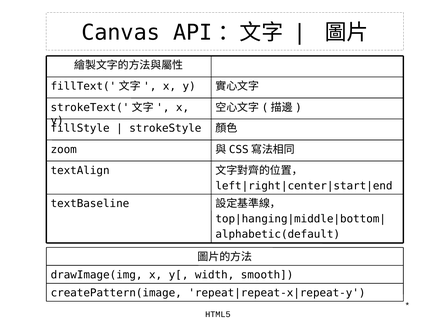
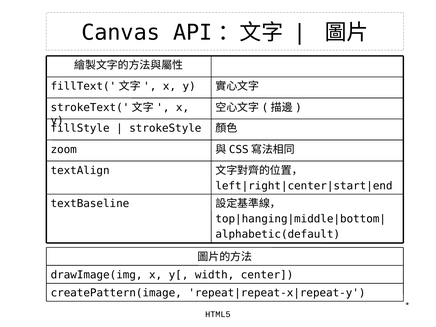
smooth: smooth -> center
